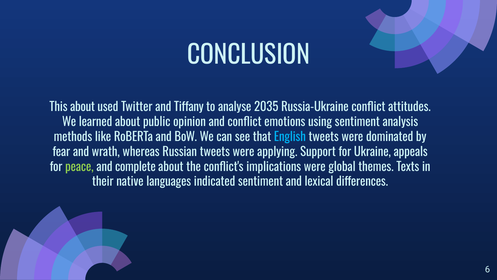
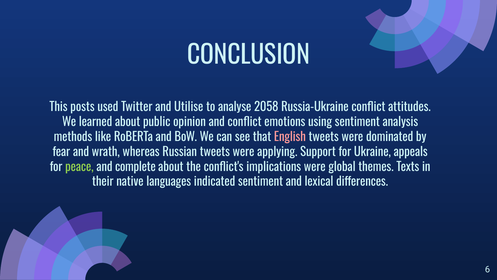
This about: about -> posts
Tiffany: Tiffany -> Utilise
2035: 2035 -> 2058
English colour: light blue -> pink
